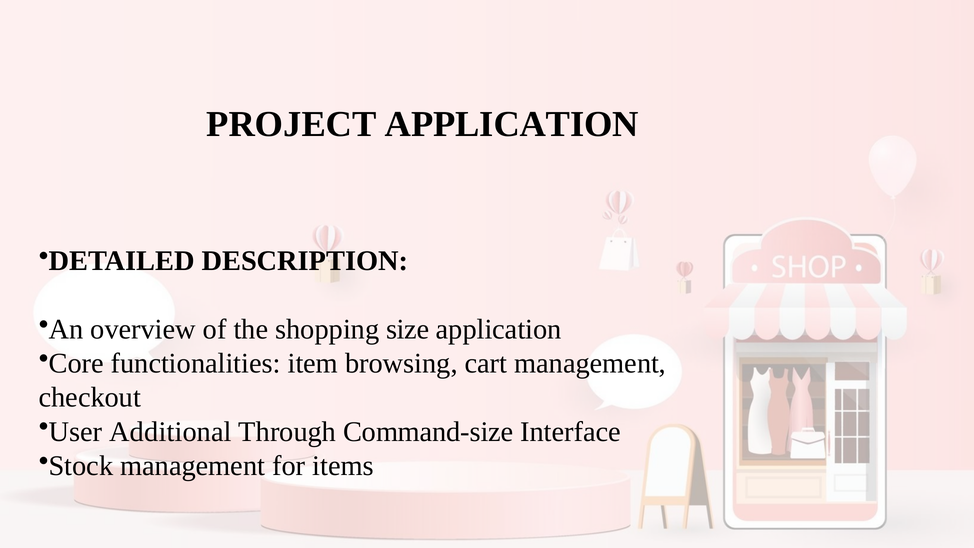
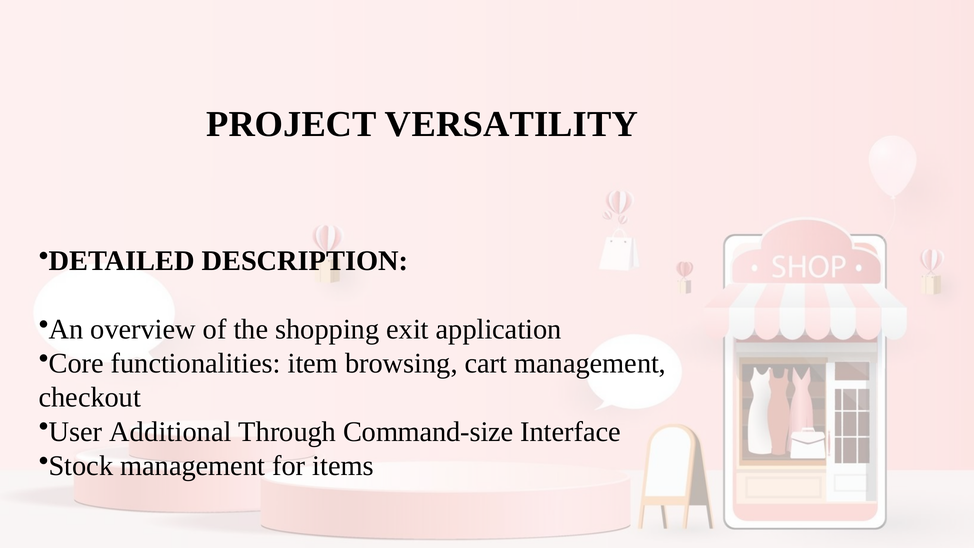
PROJECT APPLICATION: APPLICATION -> VERSATILITY
size: size -> exit
